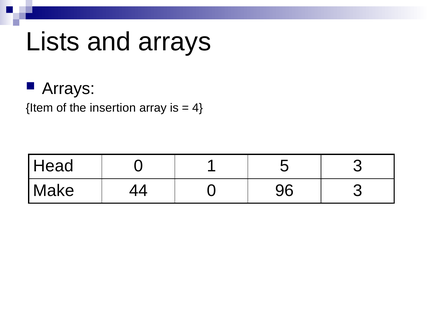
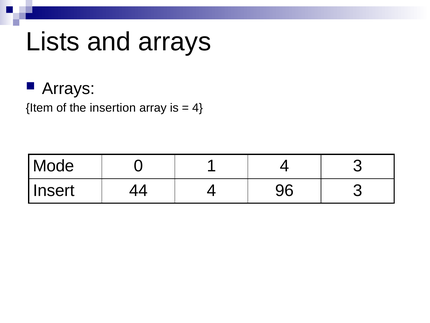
Head: Head -> Mode
1 5: 5 -> 4
Make: Make -> Insert
44 0: 0 -> 4
